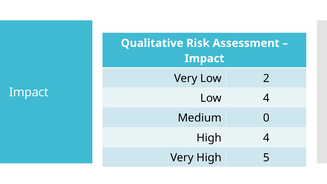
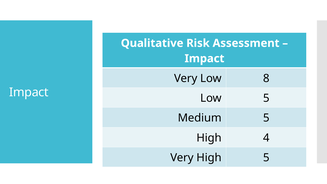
2: 2 -> 8
Low 4: 4 -> 5
Medium 0: 0 -> 5
